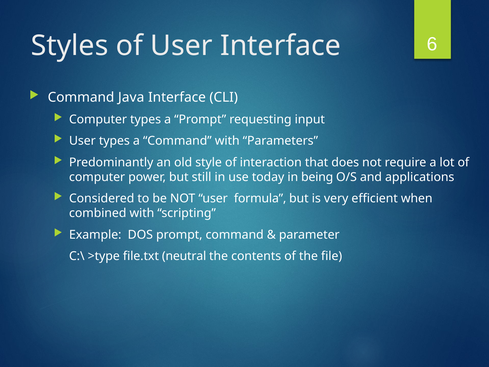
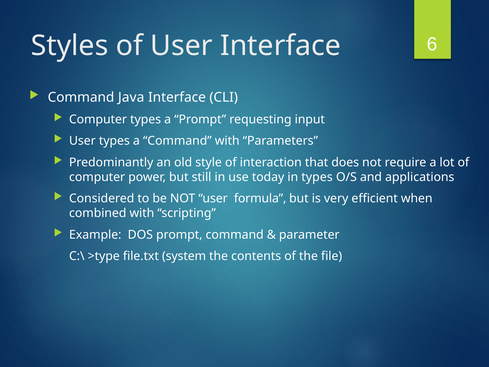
in being: being -> types
neutral: neutral -> system
